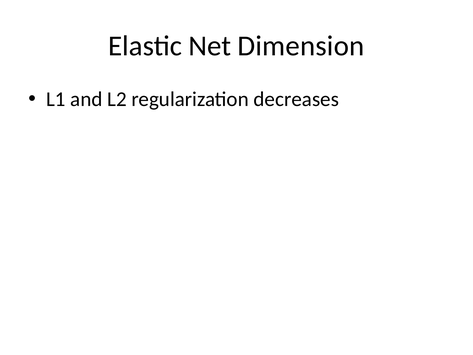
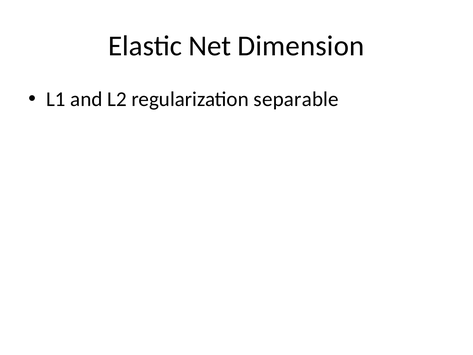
decreases: decreases -> separable
